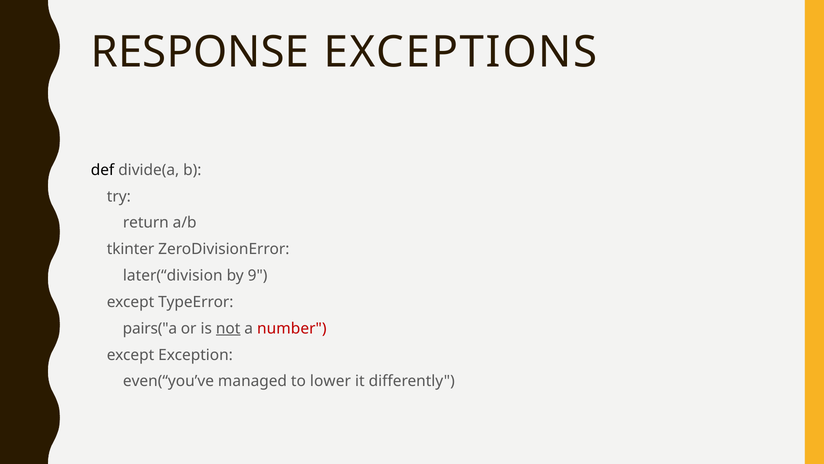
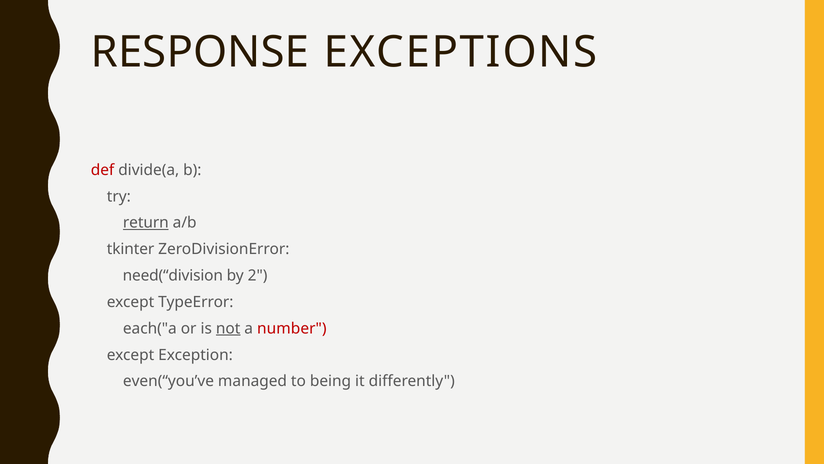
def colour: black -> red
return underline: none -> present
later(“division: later(“division -> need(“division
9: 9 -> 2
pairs("a: pairs("a -> each("a
lower: lower -> being
